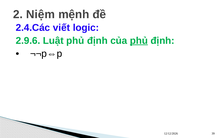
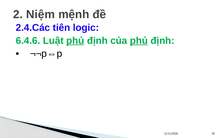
viết: viết -> tiên
2.9.6: 2.9.6 -> 6.4.6
phủ at (75, 40) underline: none -> present
